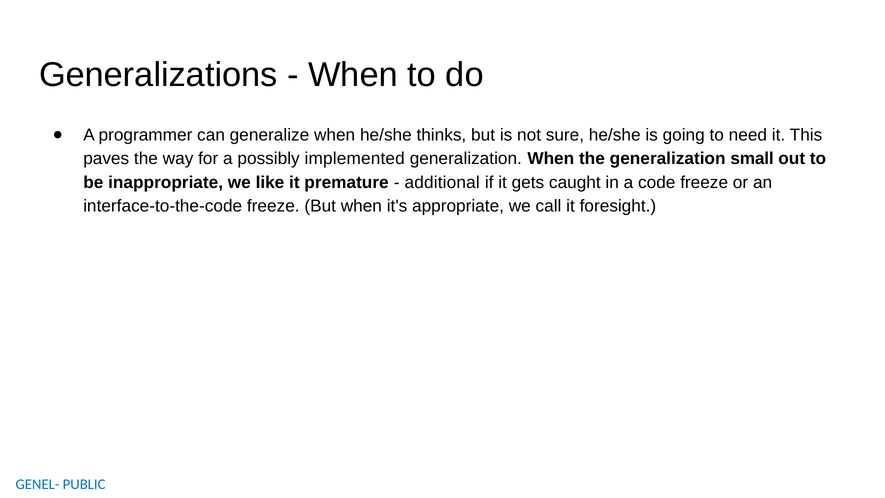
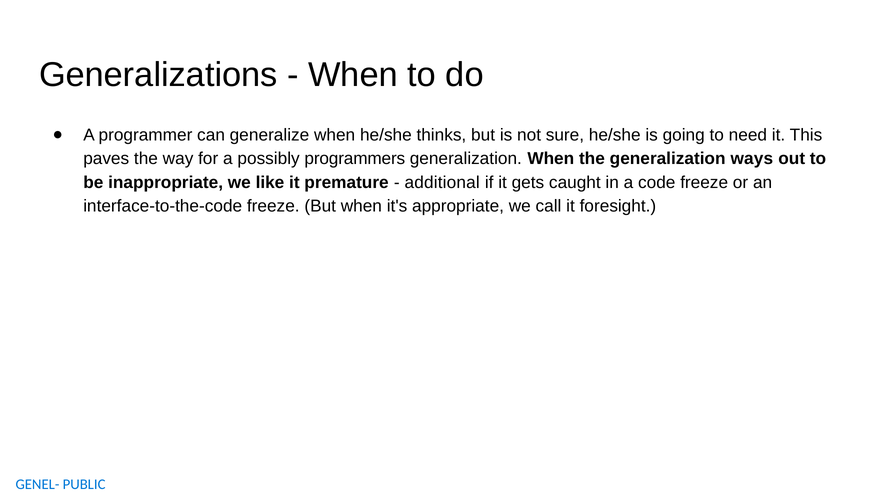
implemented: implemented -> programmers
small: small -> ways
